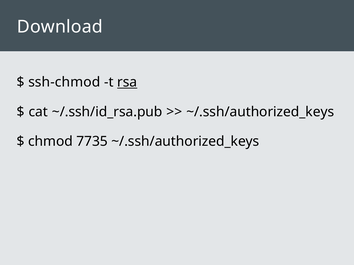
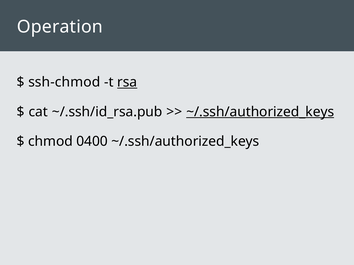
Download: Download -> Operation
~/.ssh/authorized_keys at (260, 112) underline: none -> present
7735: 7735 -> 0400
